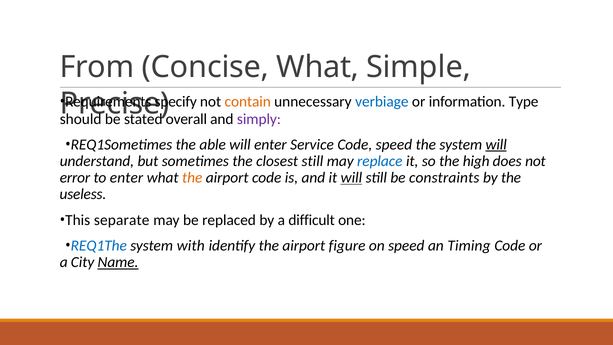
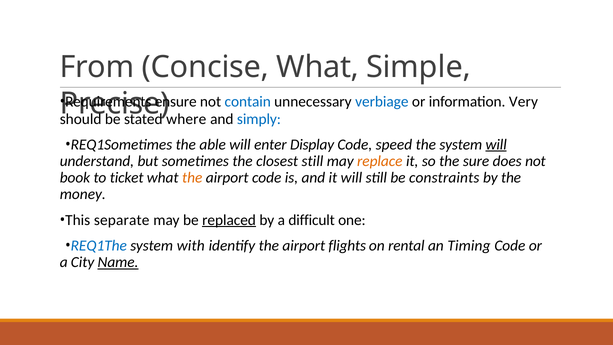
specify: specify -> ensure
contain colour: orange -> blue
Type: Type -> Very
overall: overall -> where
simply colour: purple -> blue
Service: Service -> Display
replace colour: blue -> orange
high: high -> sure
error: error -> book
to enter: enter -> ticket
will at (351, 178) underline: present -> none
useless: useless -> money
replaced underline: none -> present
figure: figure -> flights
on speed: speed -> rental
